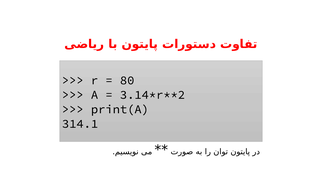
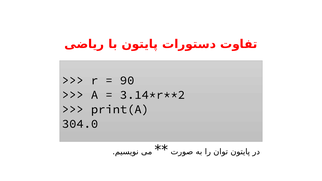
80: 80 -> 90
314.1: 314.1 -> 304.0
